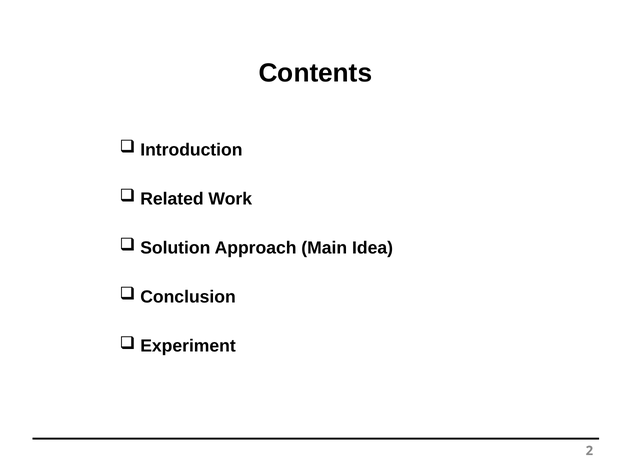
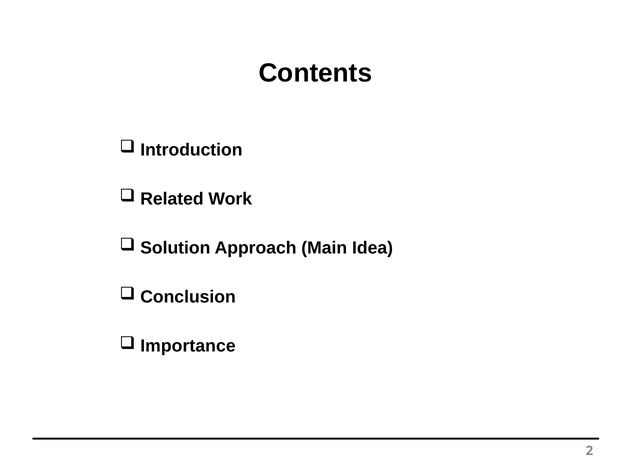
Experiment: Experiment -> Importance
